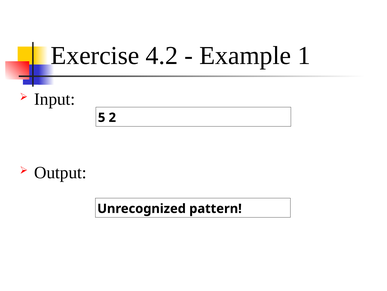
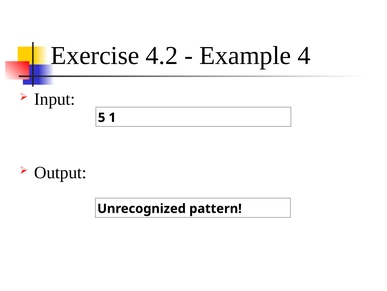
1: 1 -> 4
2: 2 -> 1
